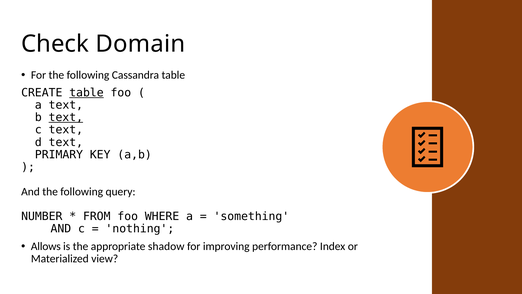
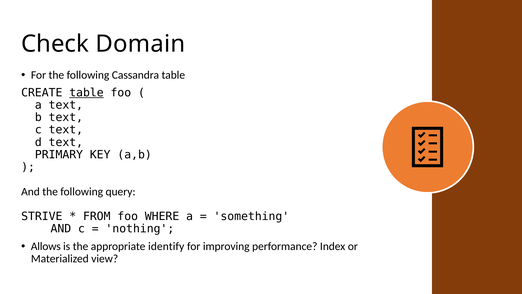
text at (66, 117) underline: present -> none
NUMBER: NUMBER -> STRIVE
shadow: shadow -> identify
